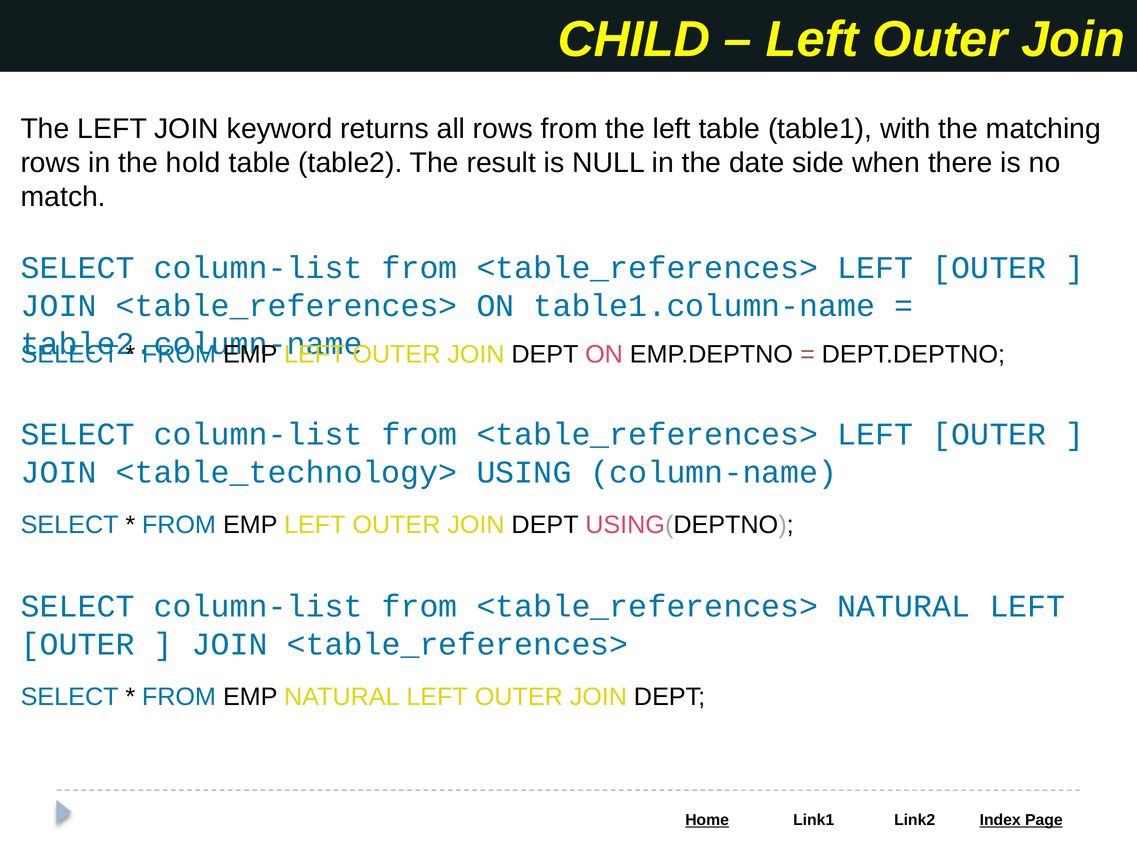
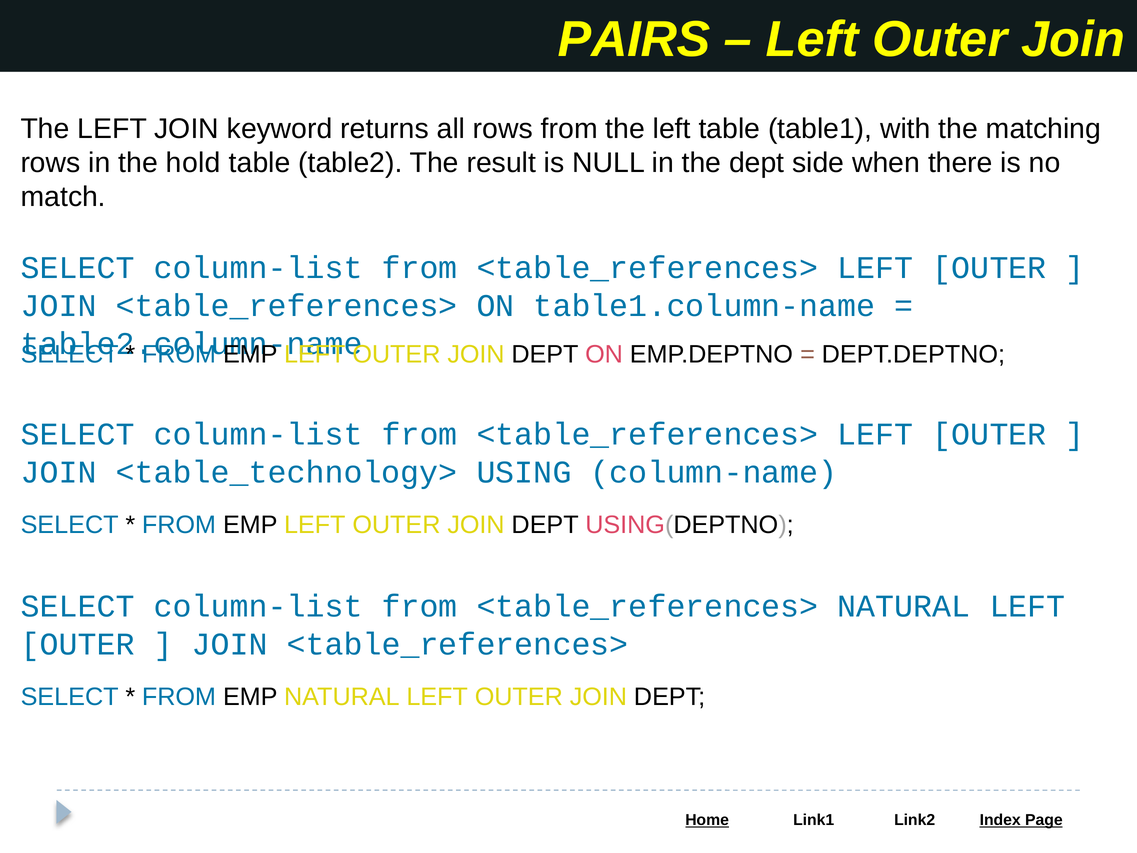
CHILD: CHILD -> PAIRS
the date: date -> dept
